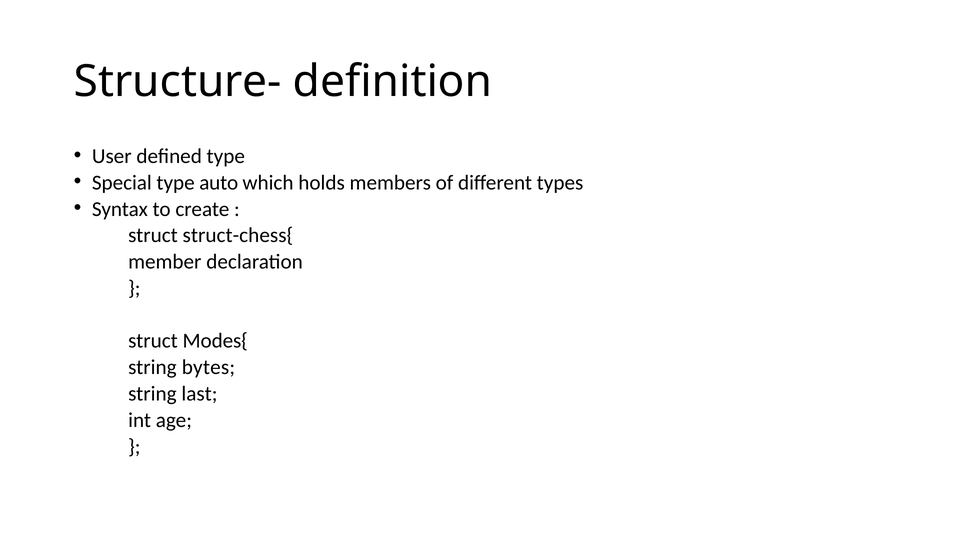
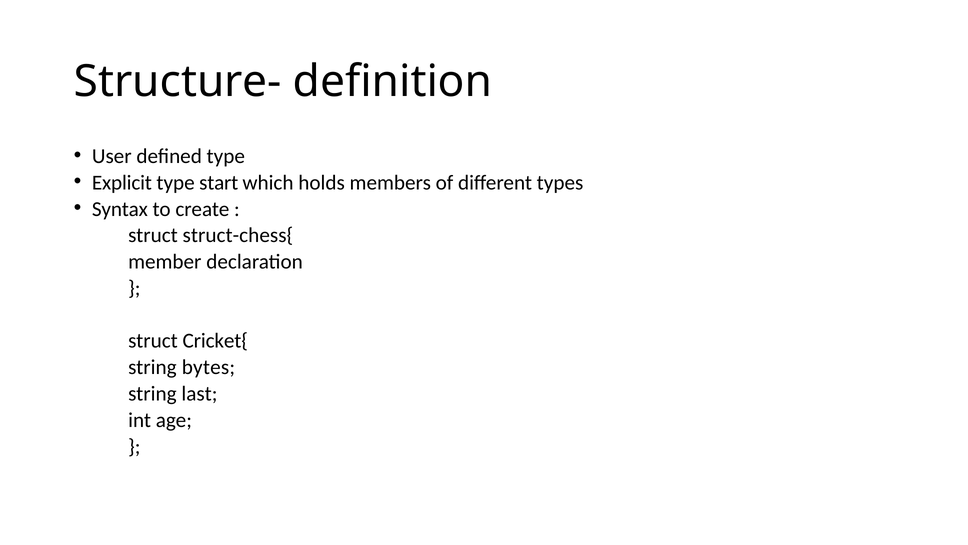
Special: Special -> Explicit
auto: auto -> start
Modes{: Modes{ -> Cricket{
